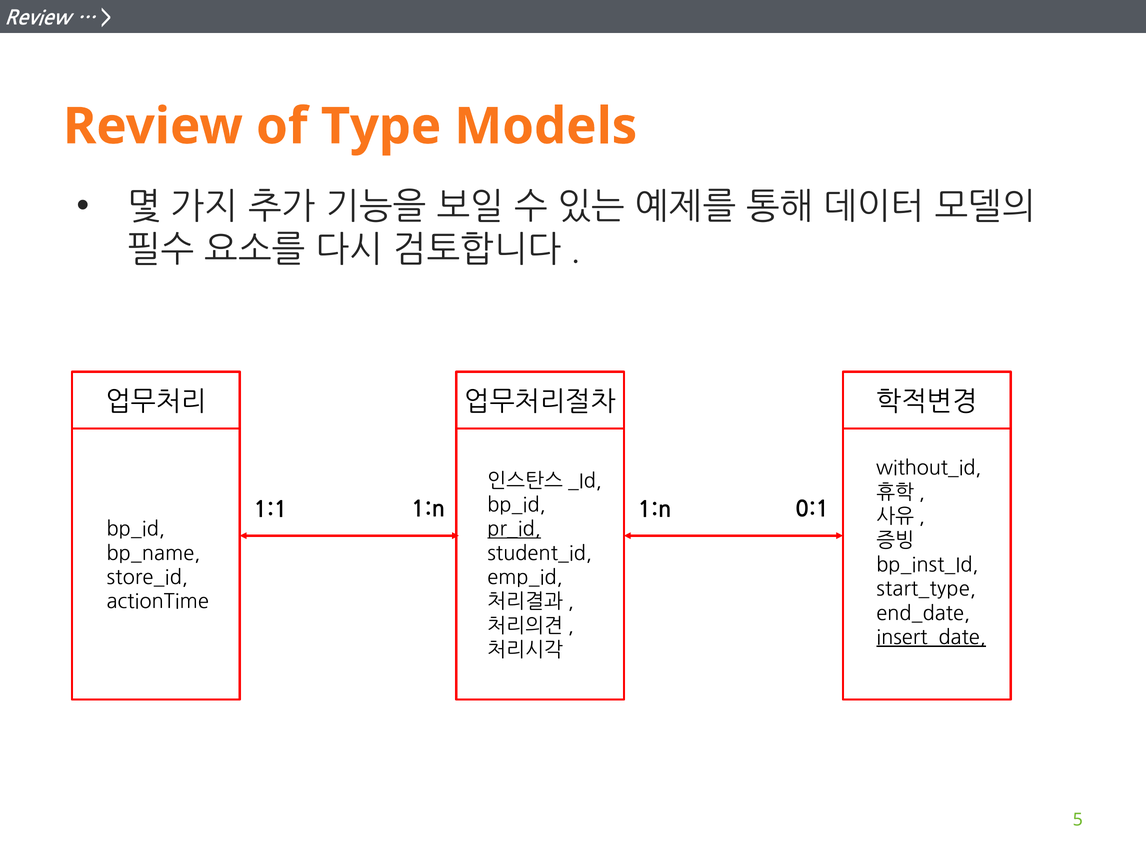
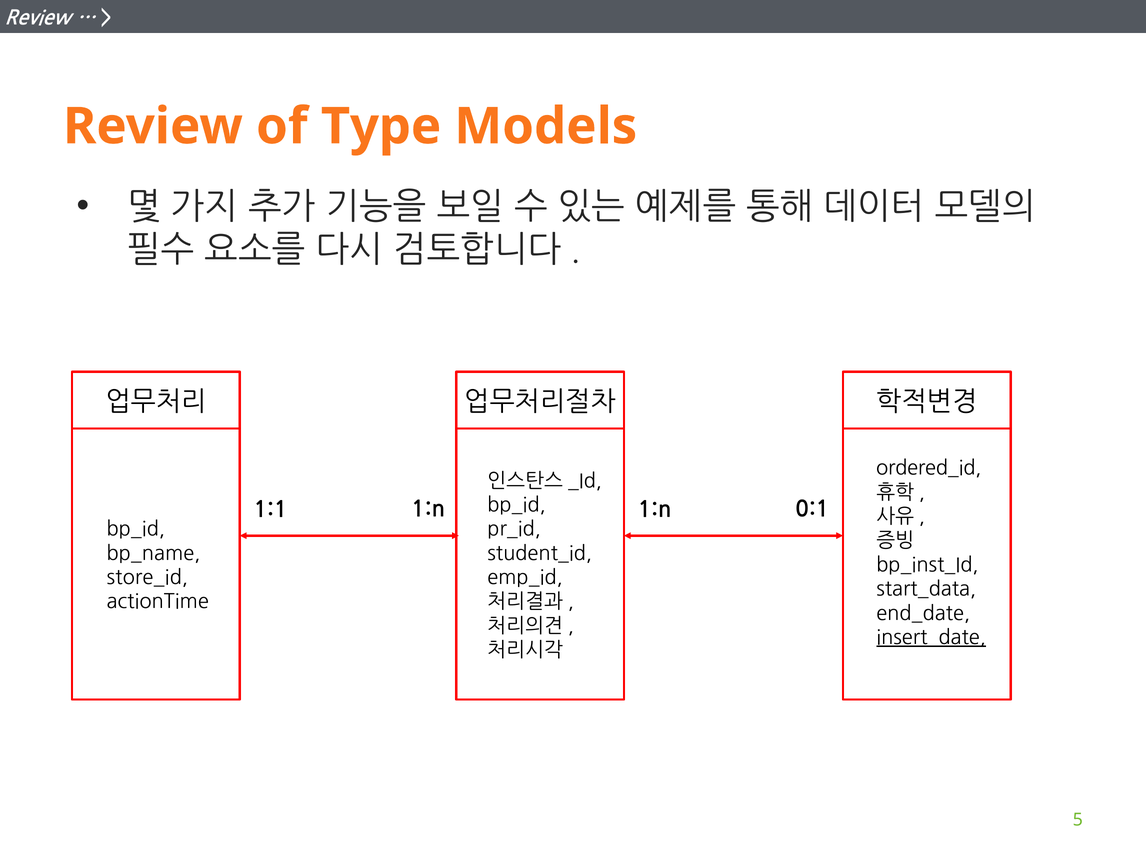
without_id: without_id -> ordered_id
pr_id underline: present -> none
start_type: start_type -> start_data
